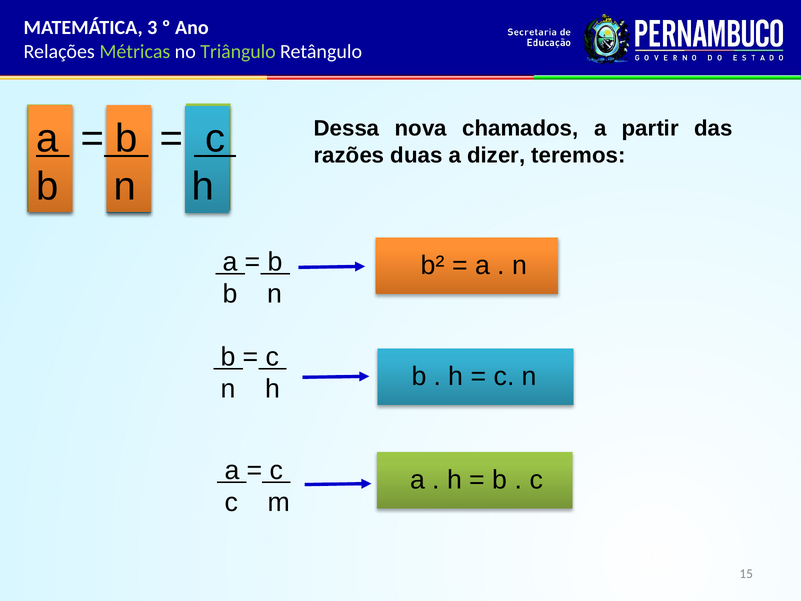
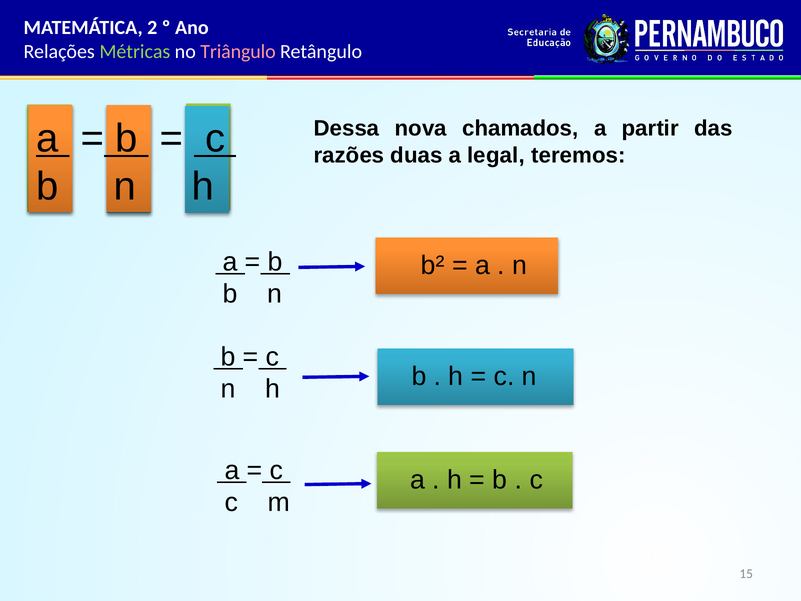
3: 3 -> 2
Triângulo colour: light green -> pink
dizer: dizer -> legal
